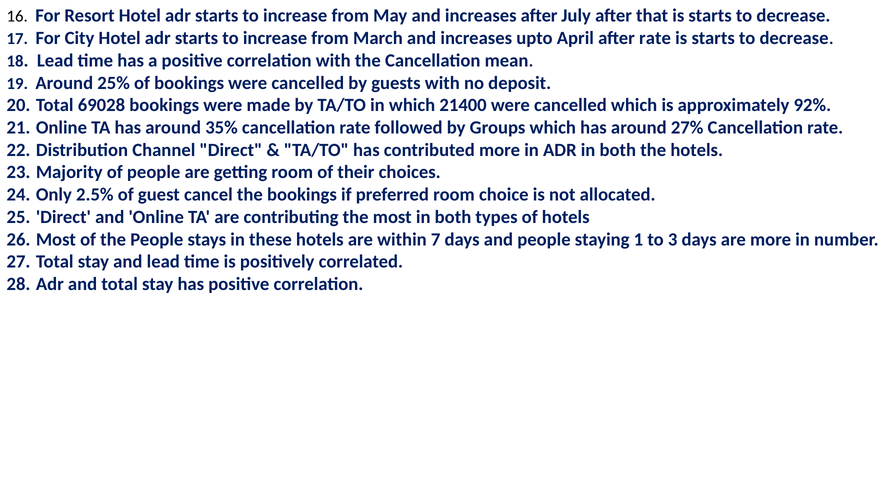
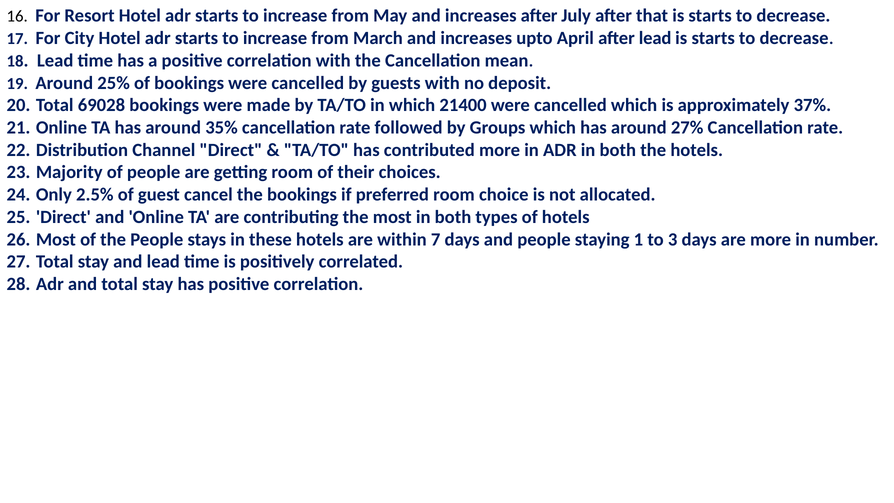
after rate: rate -> lead
92%: 92% -> 37%
